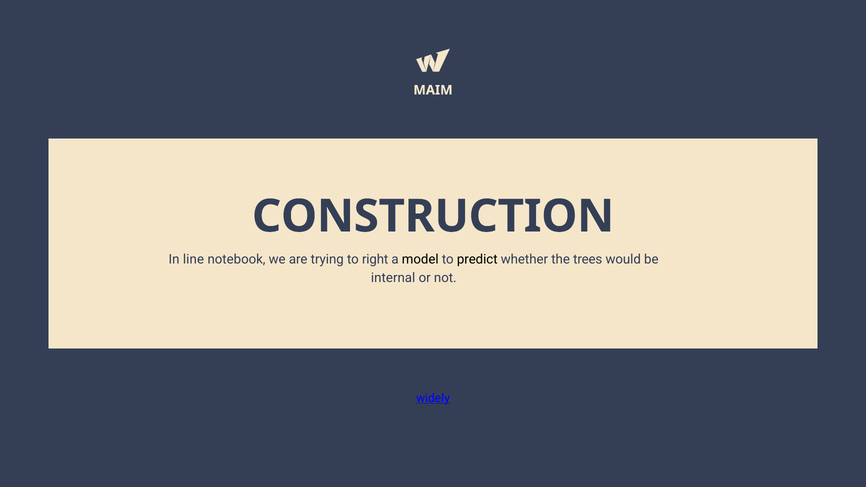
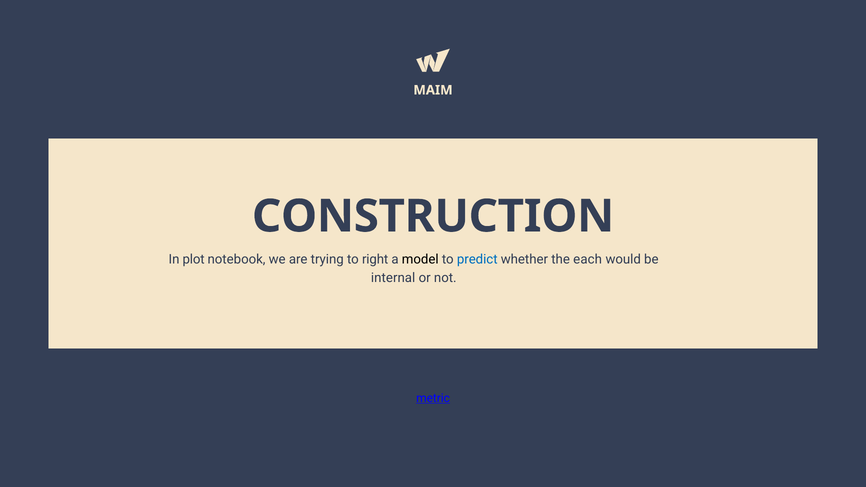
line: line -> plot
predict colour: black -> blue
trees: trees -> each
widely: widely -> metric
